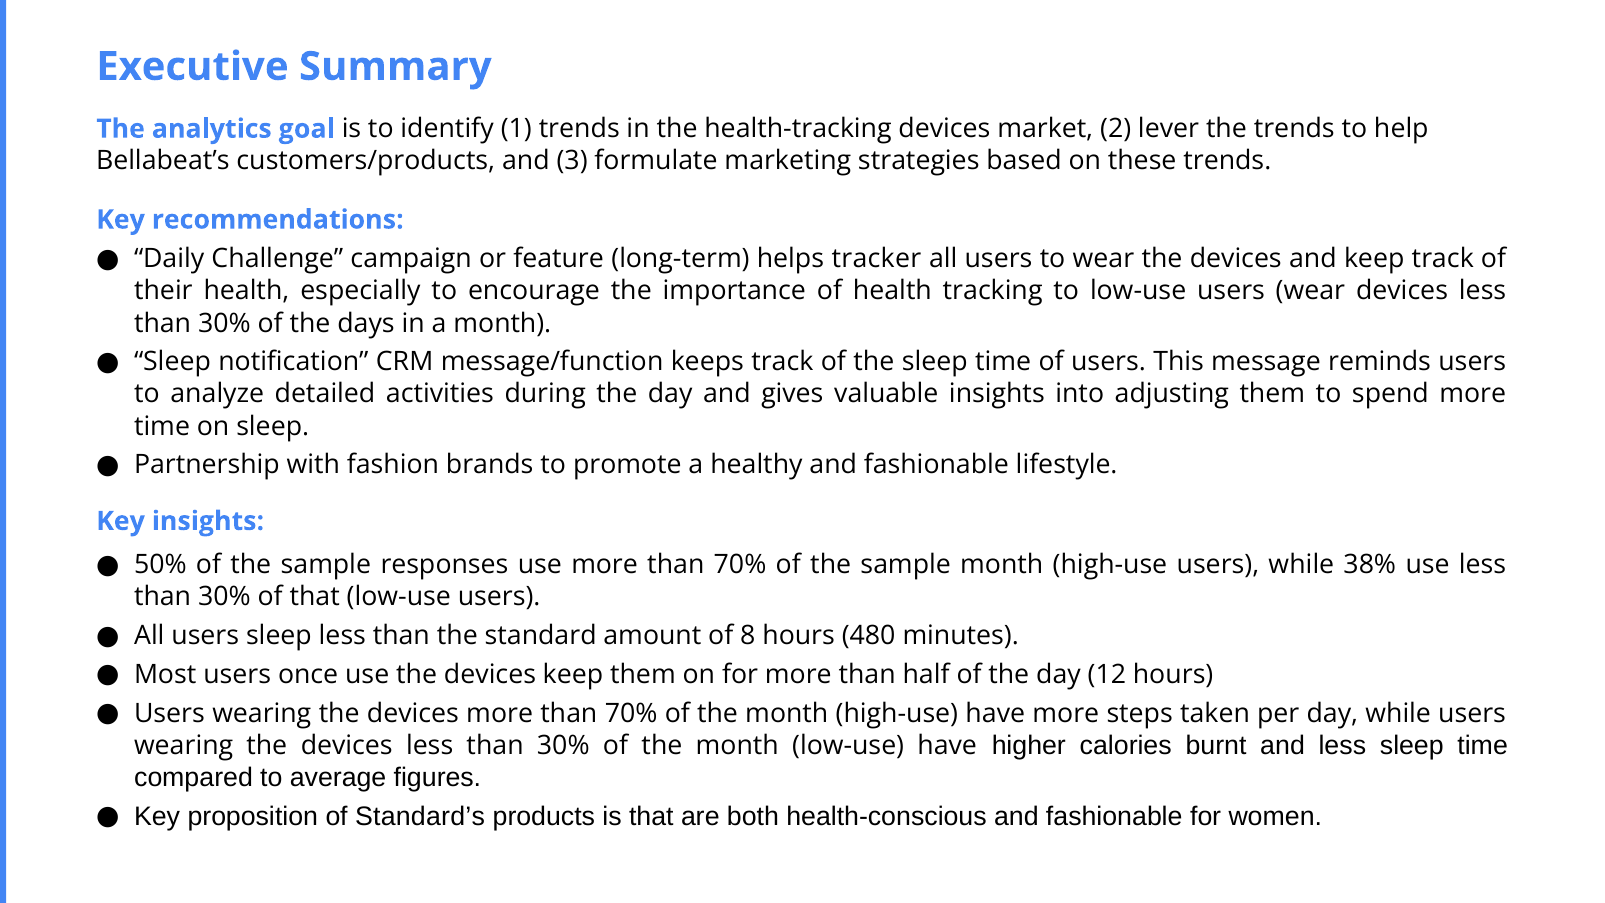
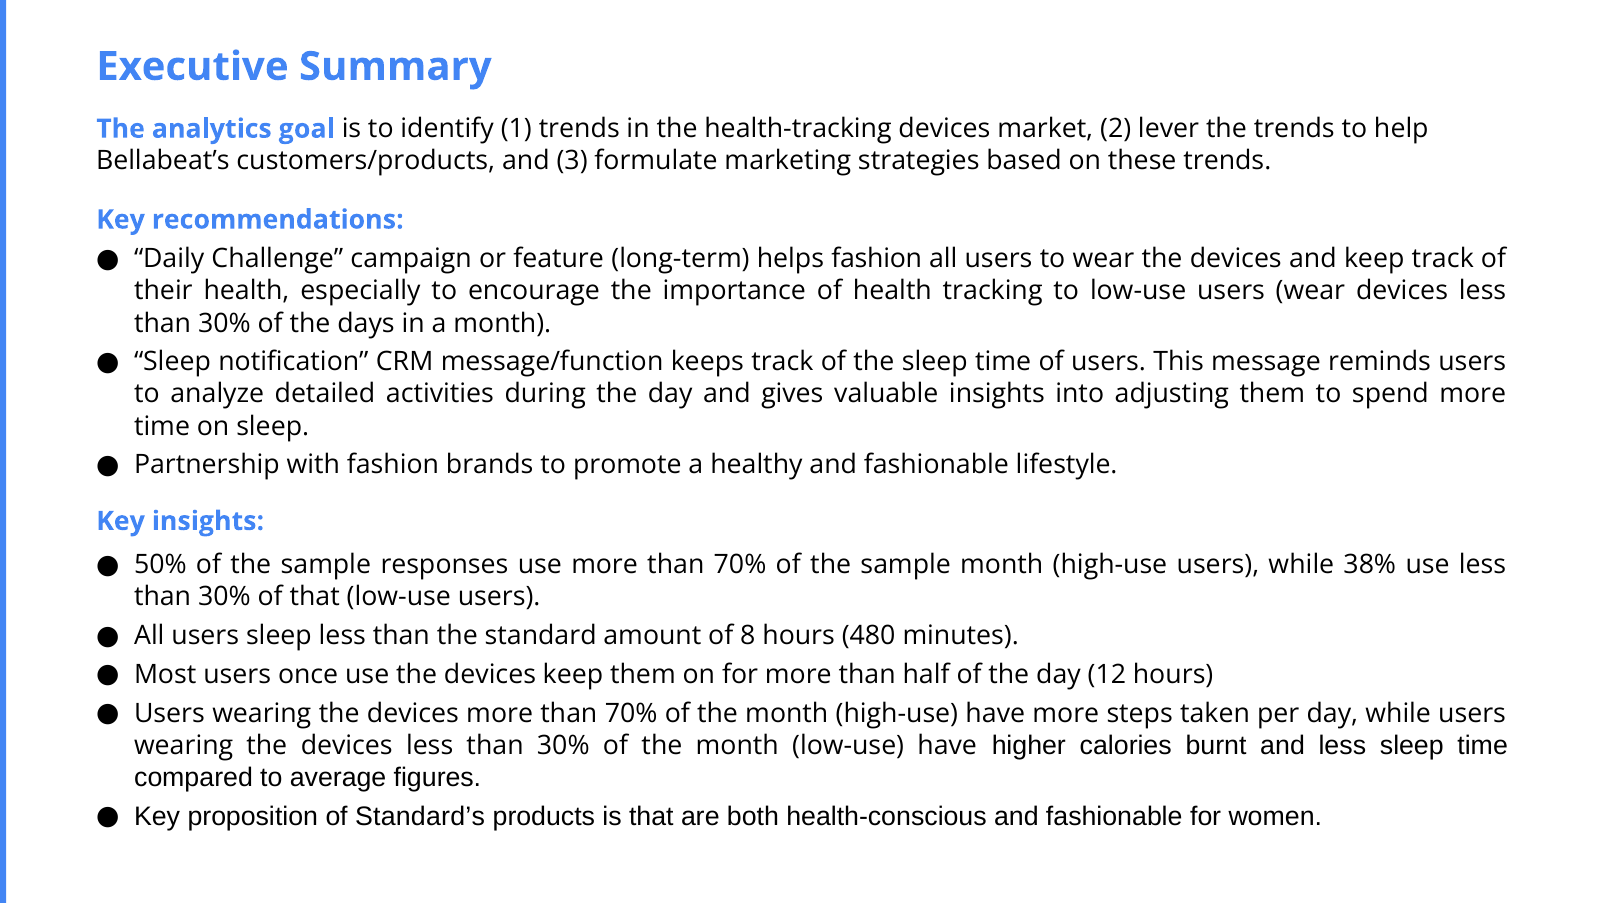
helps tracker: tracker -> fashion
